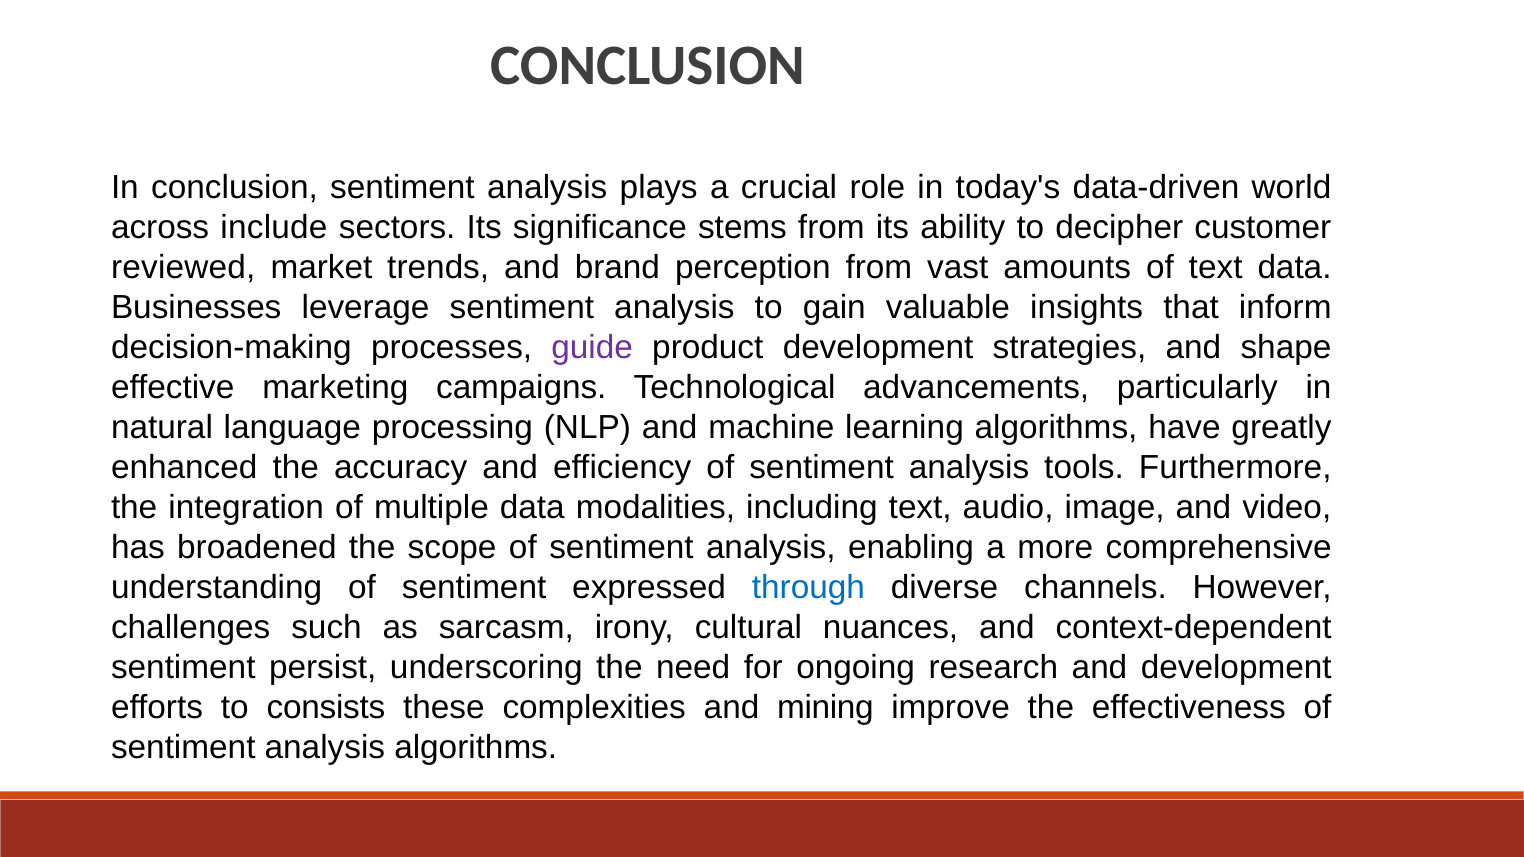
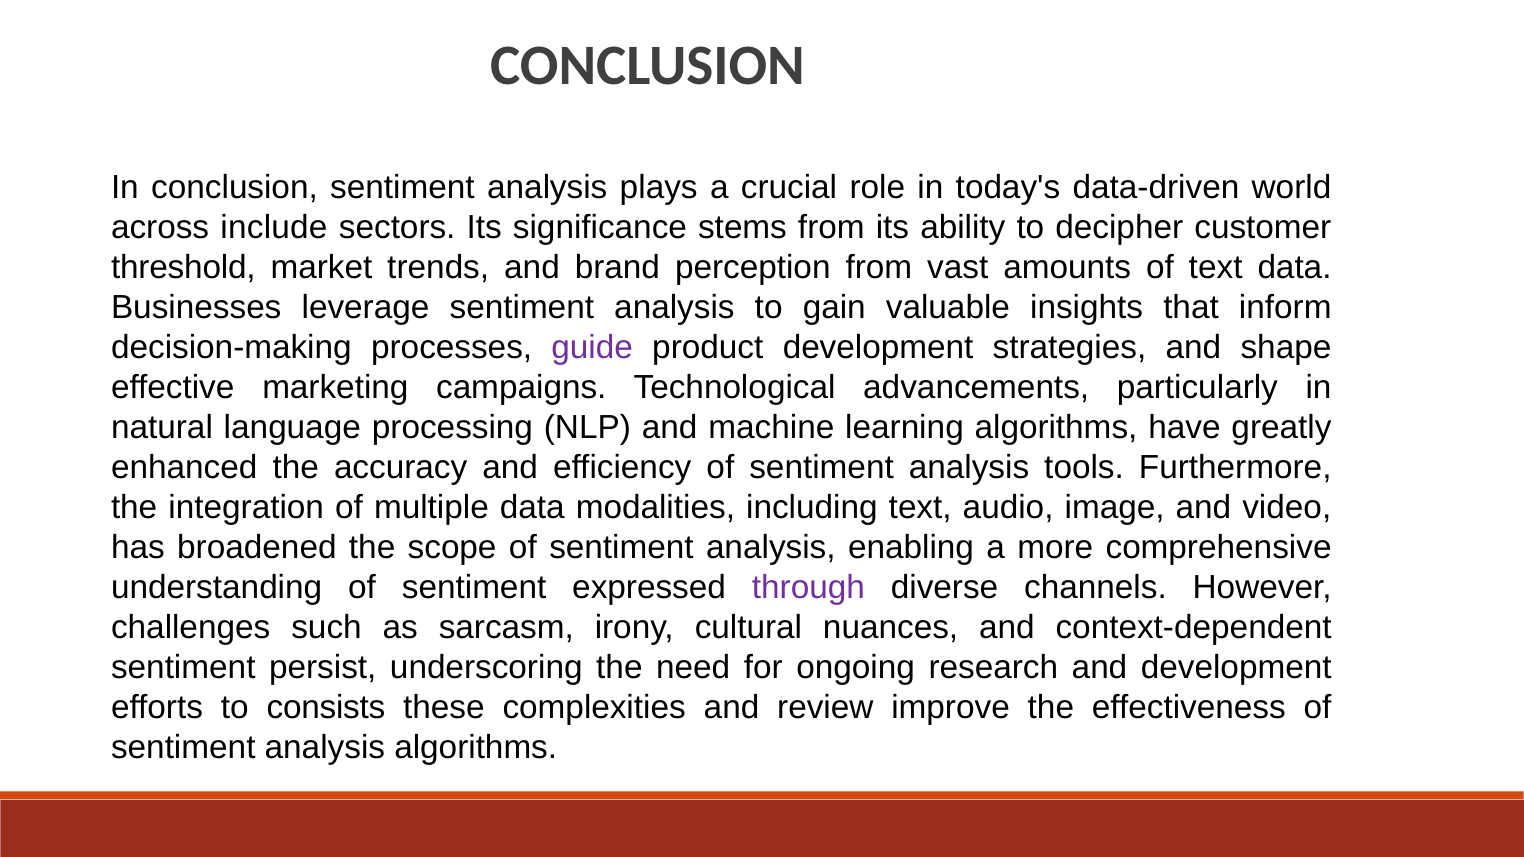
reviewed: reviewed -> threshold
through colour: blue -> purple
mining: mining -> review
